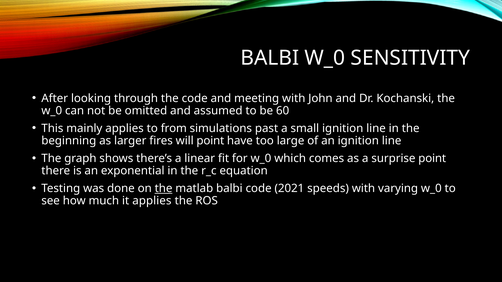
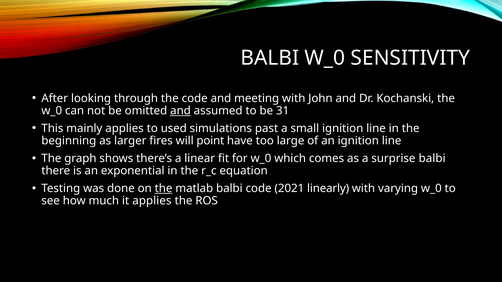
and at (180, 111) underline: none -> present
60: 60 -> 31
from: from -> used
surprise point: point -> balbi
speeds: speeds -> linearly
